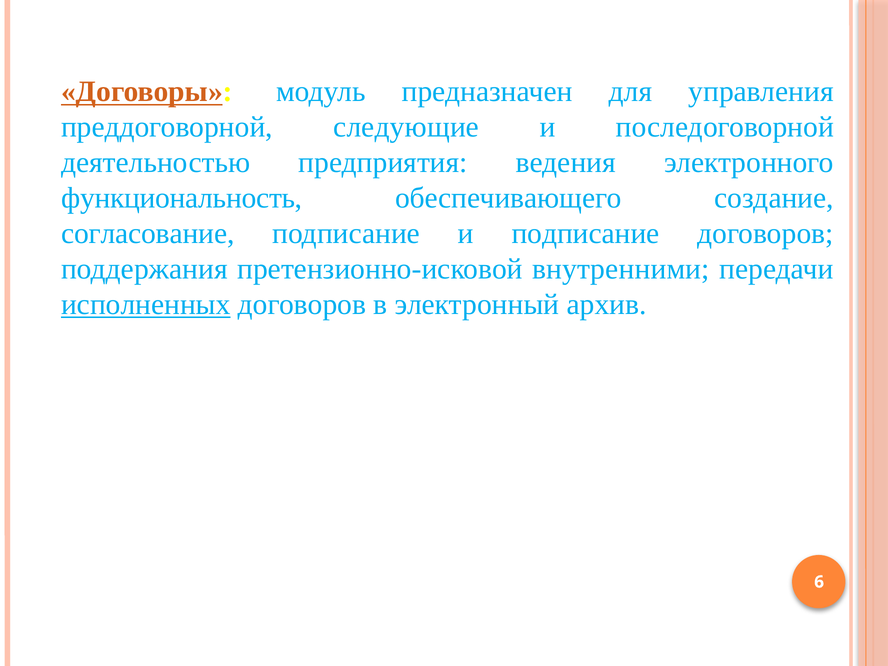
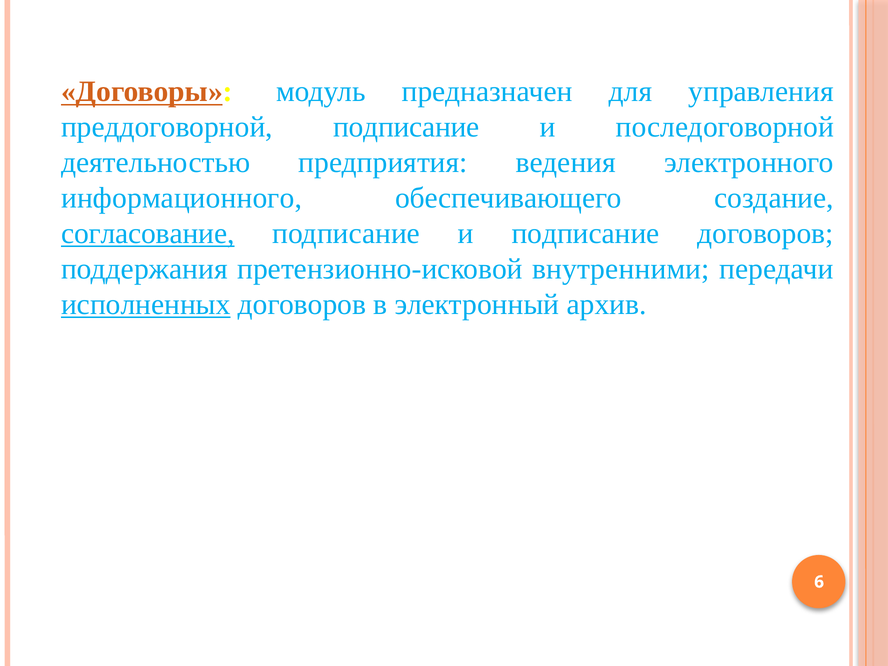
преддоговорной следующие: следующие -> подписание
функциональность: функциональность -> информационного
согласование underline: none -> present
